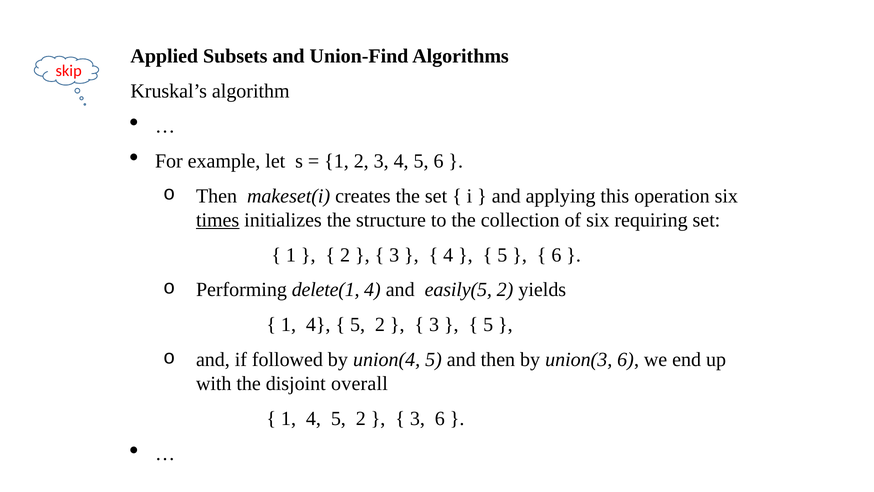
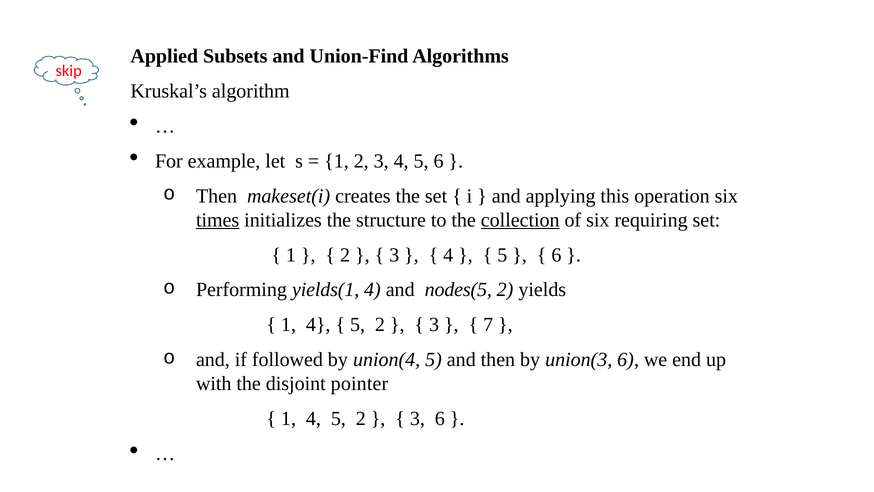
collection underline: none -> present
delete(1: delete(1 -> yields(1
easily(5: easily(5 -> nodes(5
5 at (488, 325): 5 -> 7
overall: overall -> pointer
